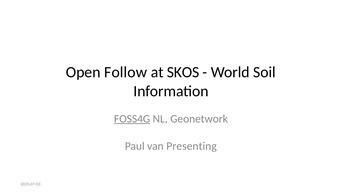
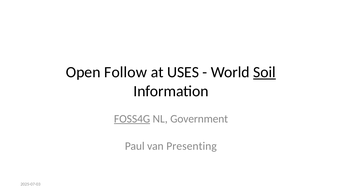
SKOS: SKOS -> USES
Soil underline: none -> present
Geonetwork: Geonetwork -> Government
